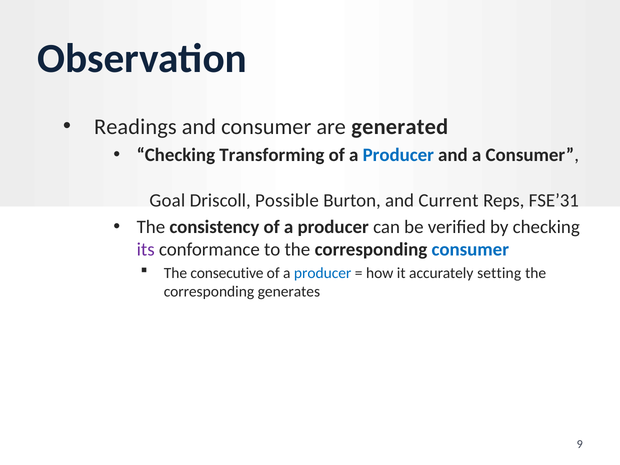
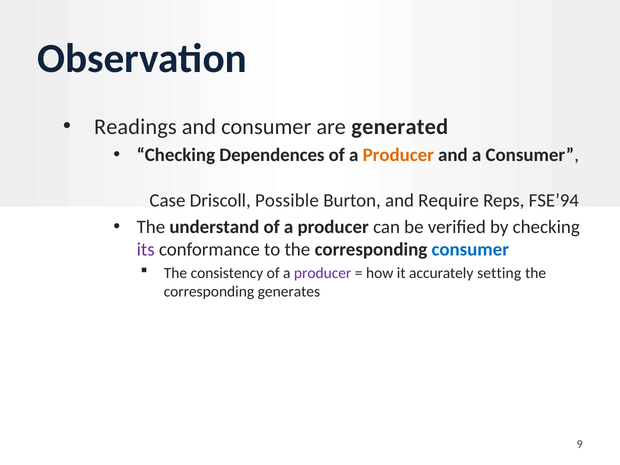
Transforming: Transforming -> Dependences
Producer at (398, 155) colour: blue -> orange
Goal: Goal -> Case
Current: Current -> Require
FSE’31: FSE’31 -> FSE’94
consistency: consistency -> understand
consecutive: consecutive -> consistency
producer at (323, 273) colour: blue -> purple
